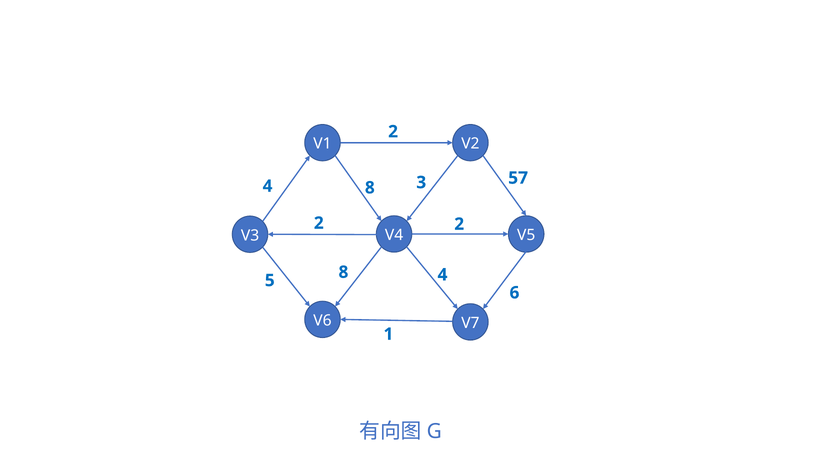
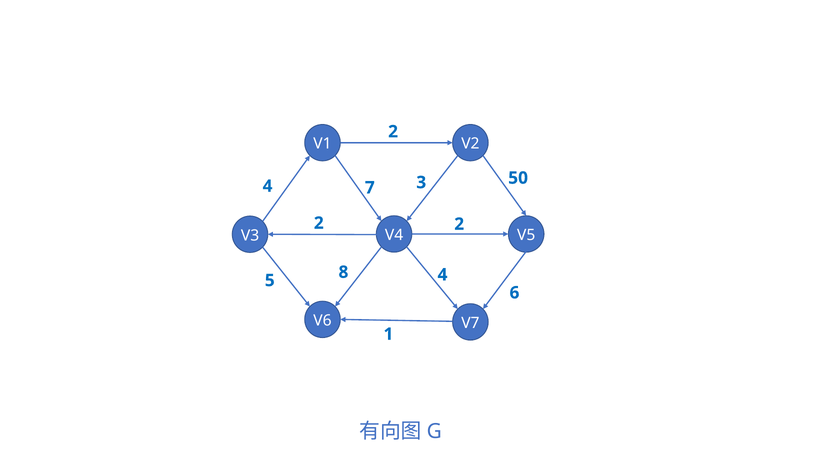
57: 57 -> 50
4 8: 8 -> 7
